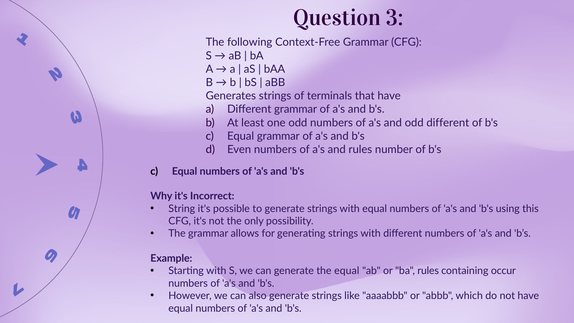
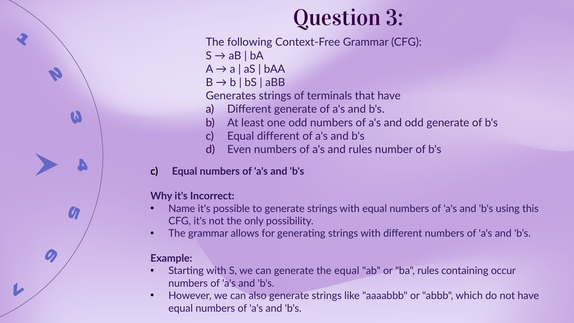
Different grammar: grammar -> generate
odd different: different -> generate
Equal grammar: grammar -> different
String: String -> Name
